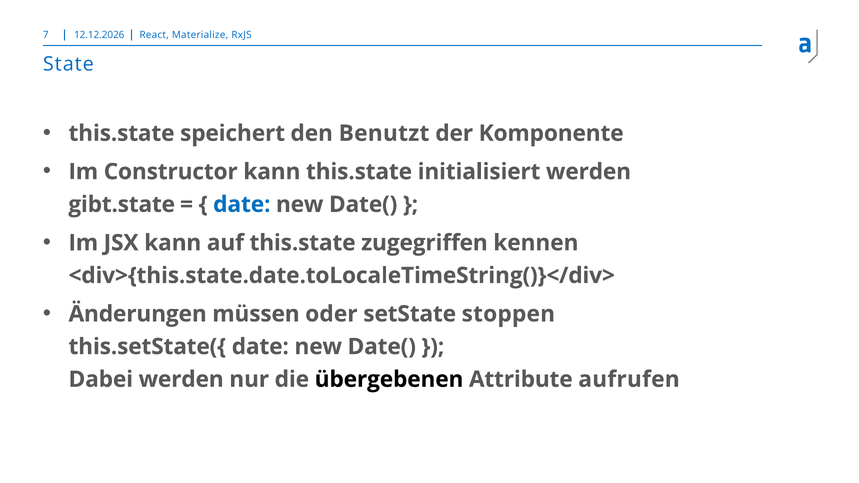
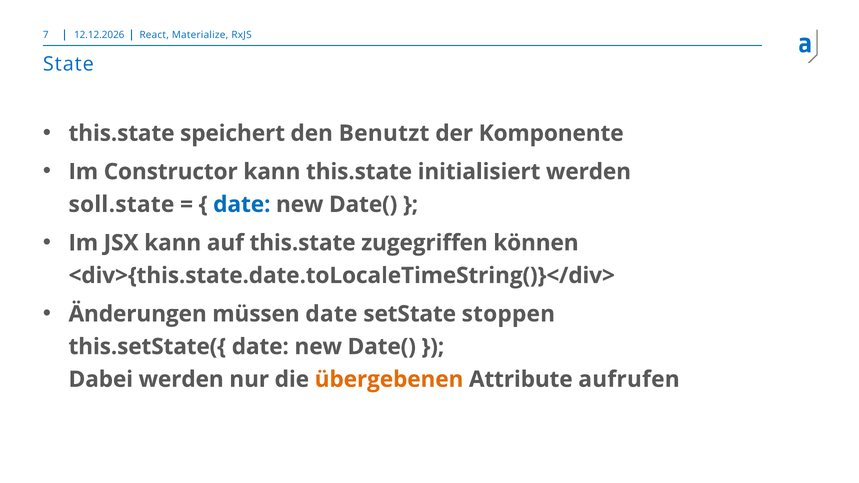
gibt.state: gibt.state -> soll.state
kennen: kennen -> können
müssen oder: oder -> date
übergebenen colour: black -> orange
